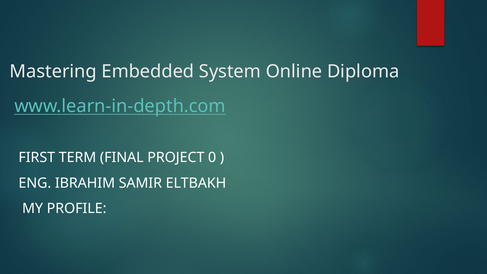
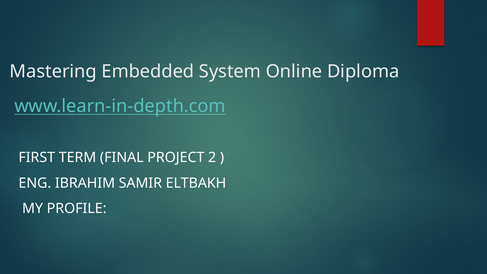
0: 0 -> 2
